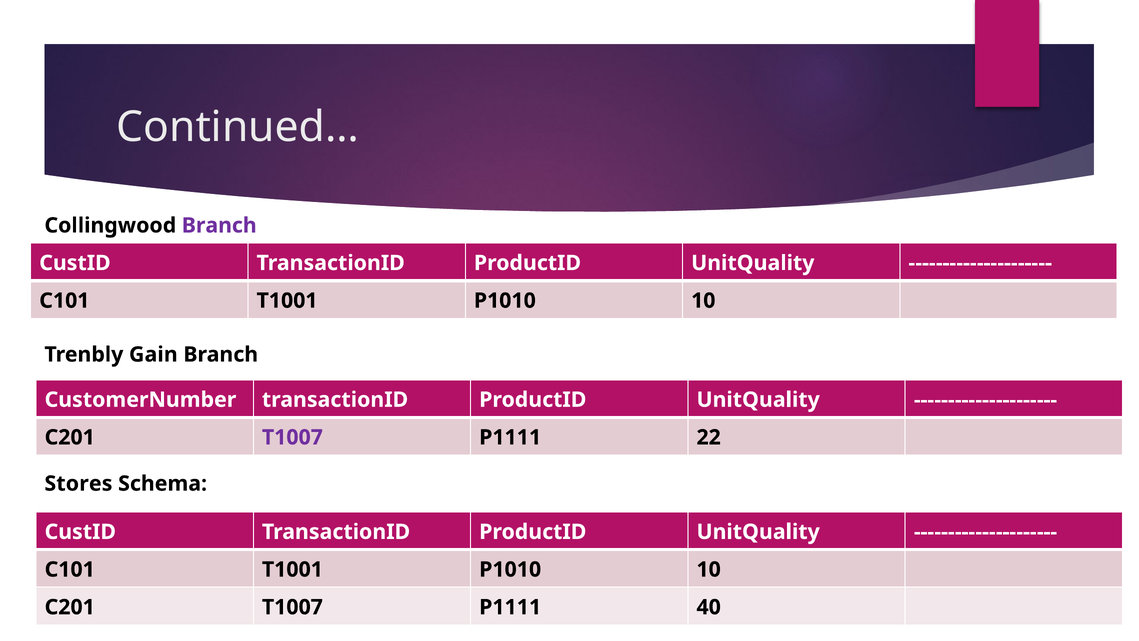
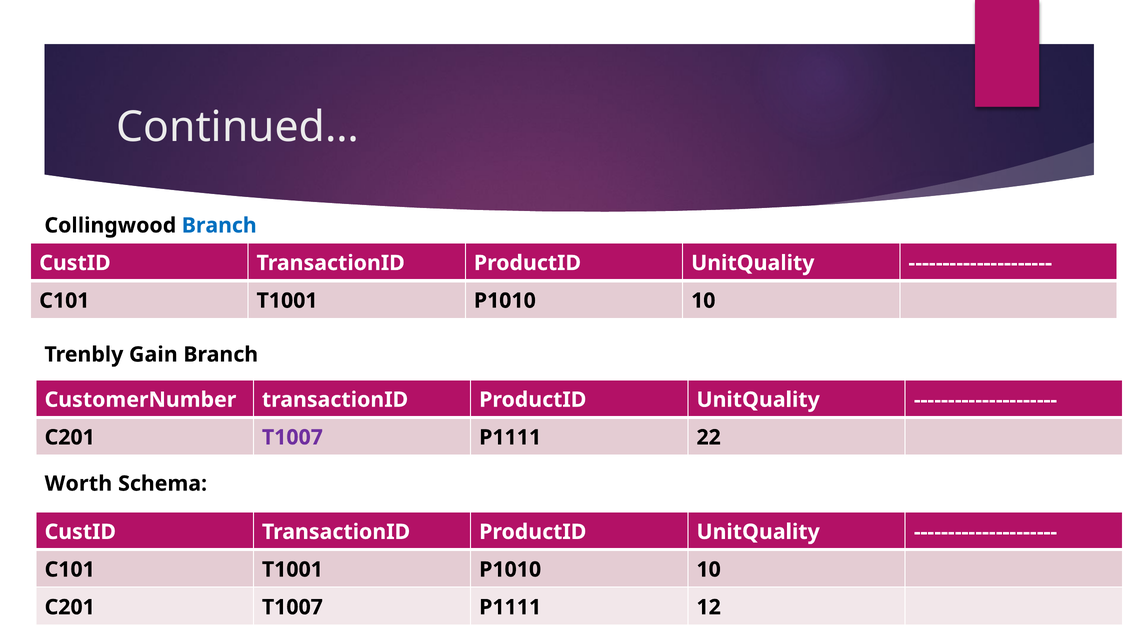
Branch at (219, 225) colour: purple -> blue
Stores: Stores -> Worth
40: 40 -> 12
